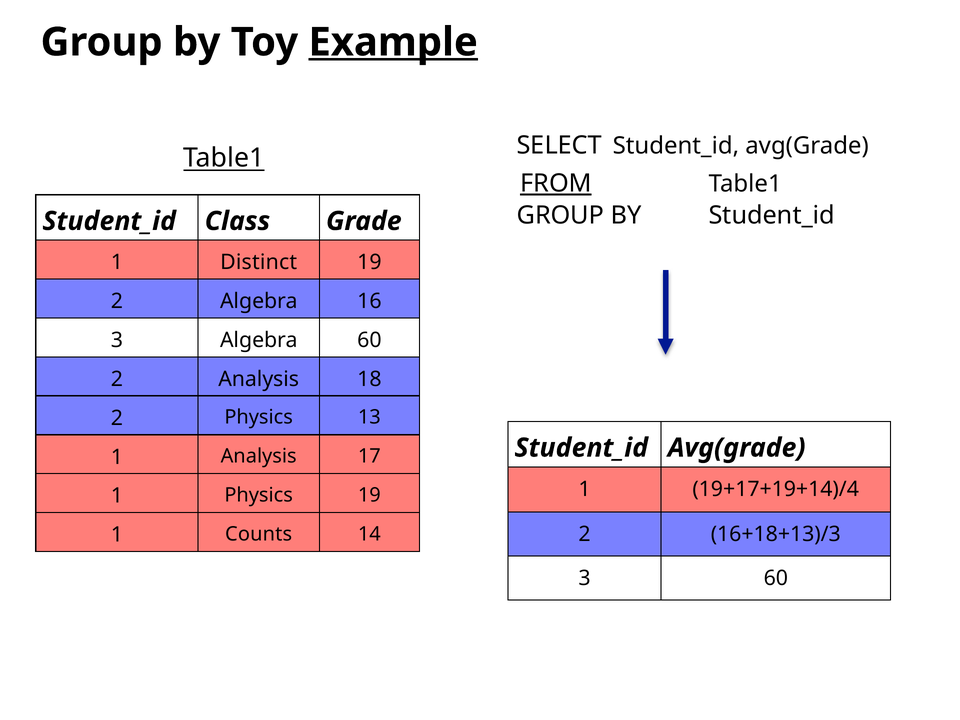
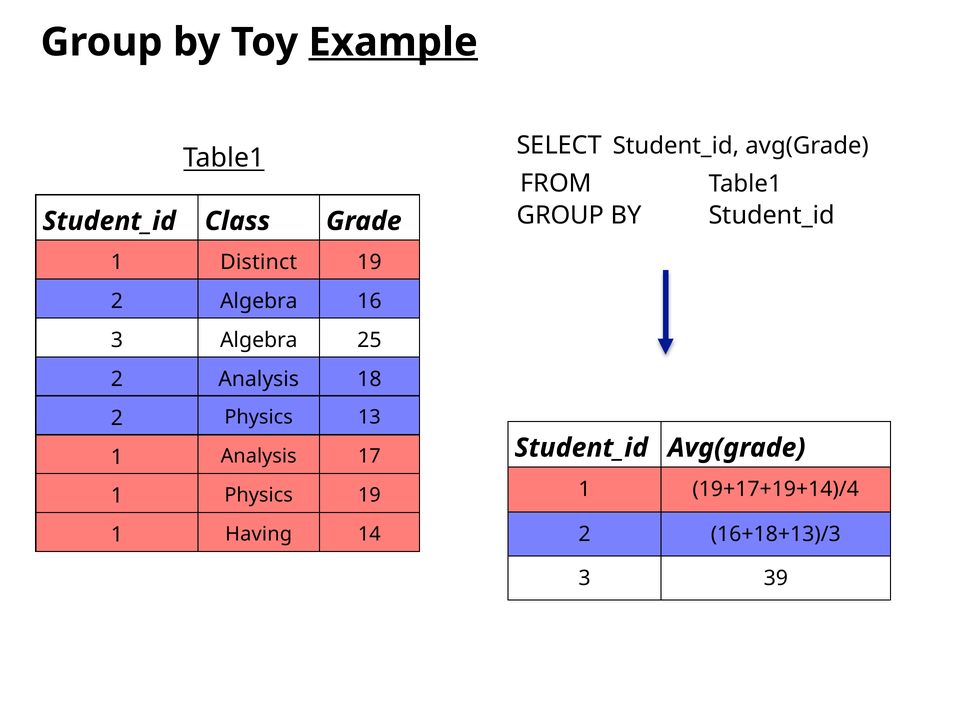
FROM underline: present -> none
Algebra 60: 60 -> 25
Counts: Counts -> Having
3 60: 60 -> 39
